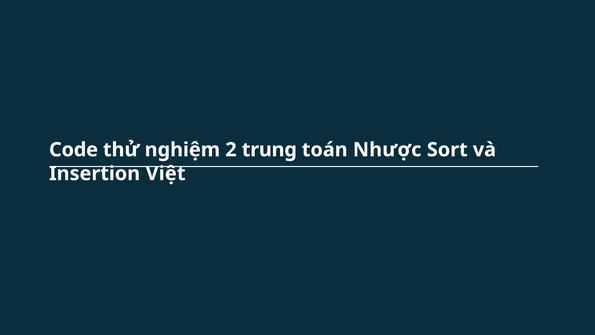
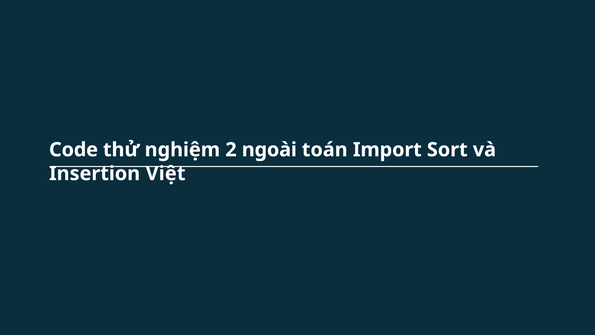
trung: trung -> ngoài
Nhược: Nhược -> Import
